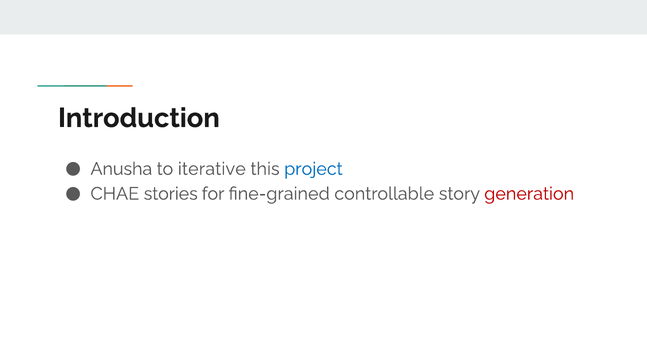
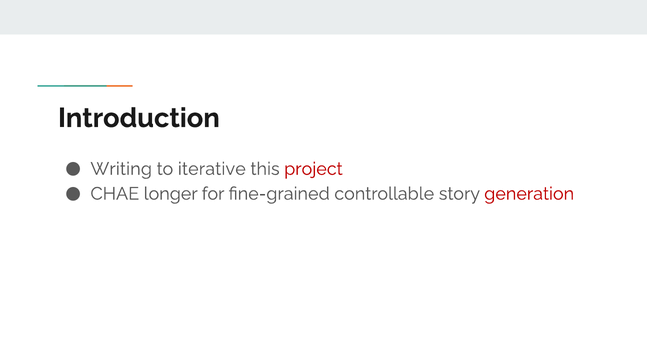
Anusha: Anusha -> Writing
project colour: blue -> red
stories: stories -> longer
